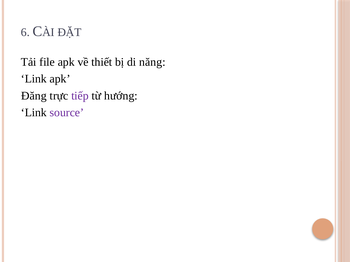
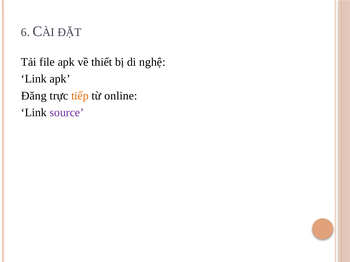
năng: năng -> nghệ
tiếp colour: purple -> orange
hướng: hướng -> online
